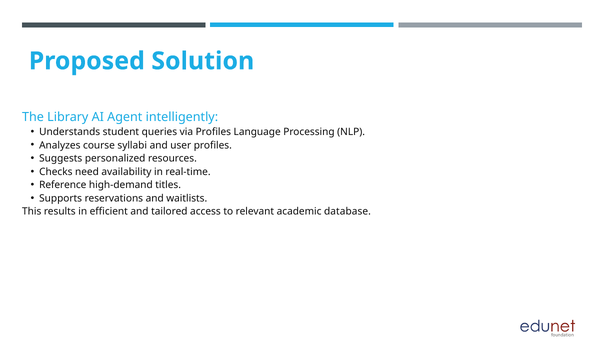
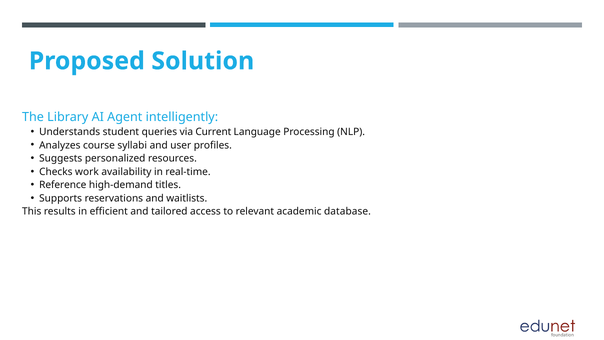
via Profiles: Profiles -> Current
need: need -> work
